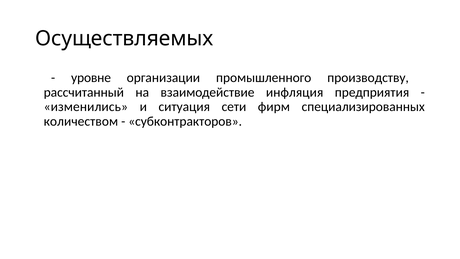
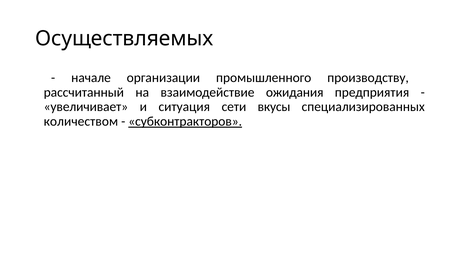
уровне: уровне -> начале
инфляция: инфляция -> ожидания
изменились: изменились -> увеличивает
фирм: фирм -> вкусы
субконтракторов underline: none -> present
